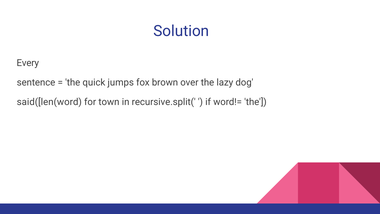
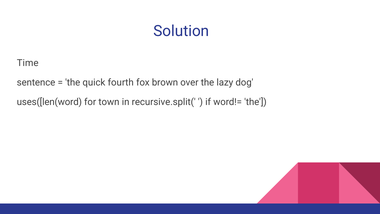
Every: Every -> Time
jumps: jumps -> fourth
said([len(word: said([len(word -> uses([len(word
